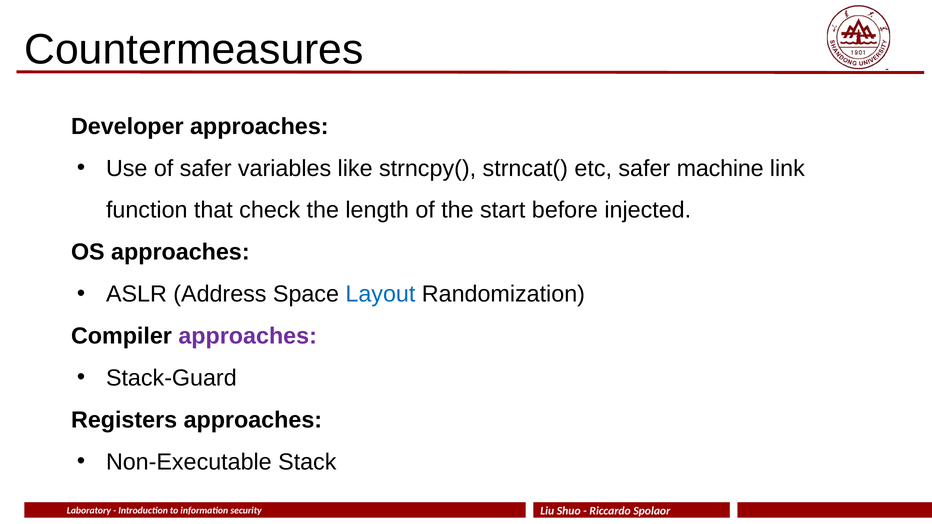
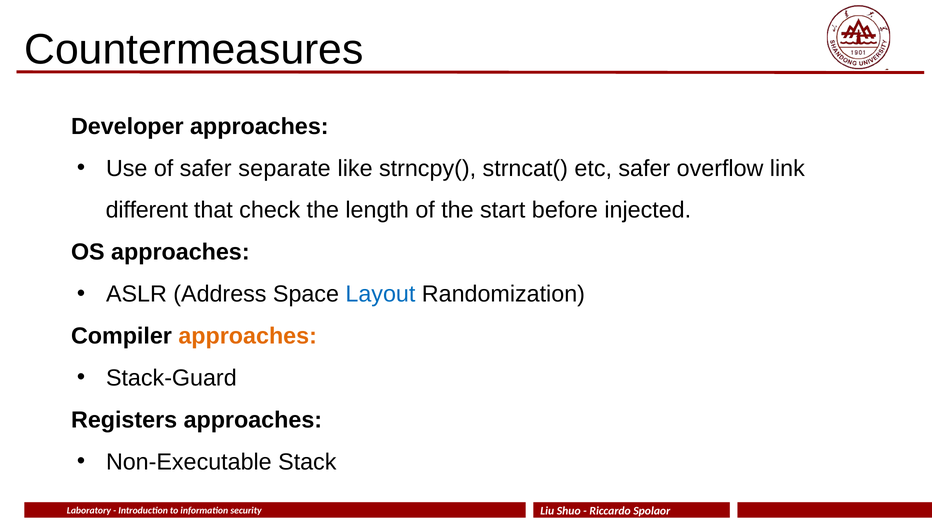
variables: variables -> separate
machine: machine -> overflow
function: function -> different
approaches at (248, 336) colour: purple -> orange
